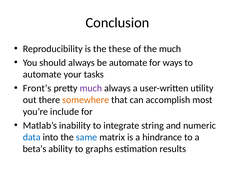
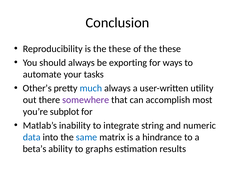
of the much: much -> these
be automate: automate -> exporting
Front’s: Front’s -> Other’s
much at (91, 88) colour: purple -> blue
somewhere colour: orange -> purple
include: include -> subplot
